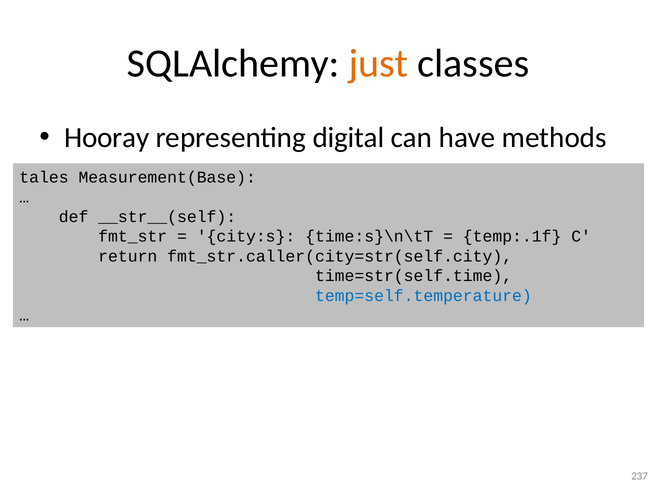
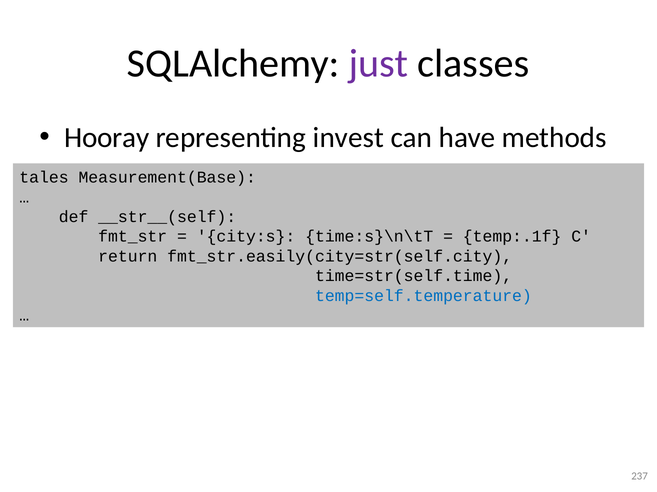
just colour: orange -> purple
digital: digital -> invest
fmt_str.caller(city=str(self.city: fmt_str.caller(city=str(self.city -> fmt_str.easily(city=str(self.city
